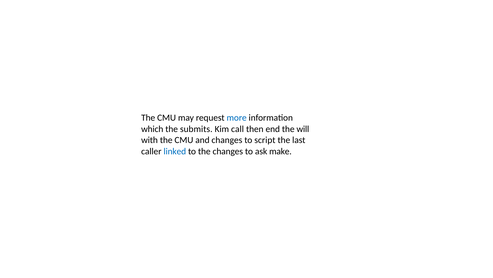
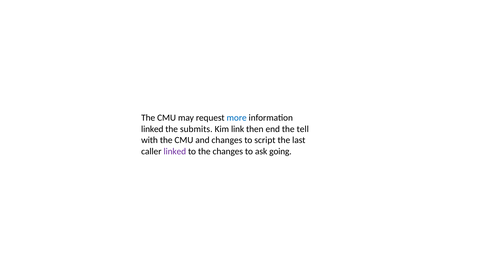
which at (152, 129): which -> linked
call: call -> link
will: will -> tell
linked at (175, 151) colour: blue -> purple
make: make -> going
